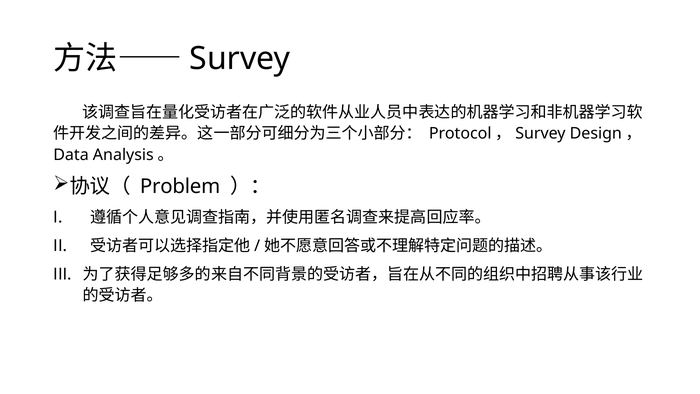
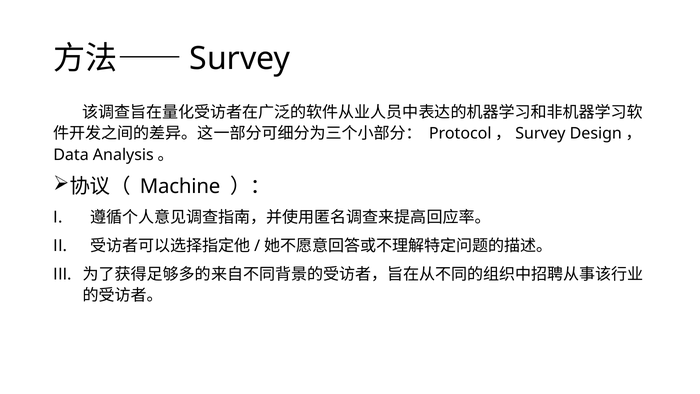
Problem: Problem -> Machine
